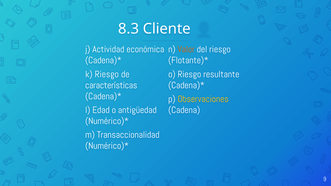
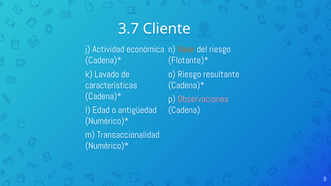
8.3: 8.3 -> 3.7
k Riesgo: Riesgo -> Lavado
Observaciones colour: yellow -> pink
